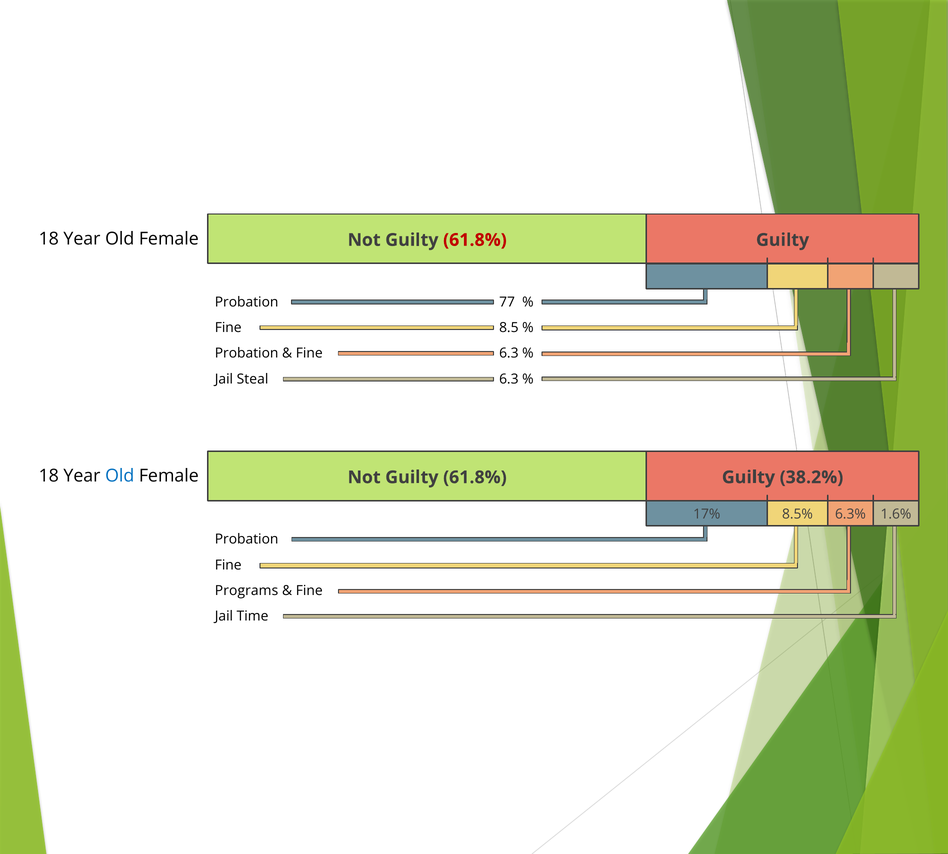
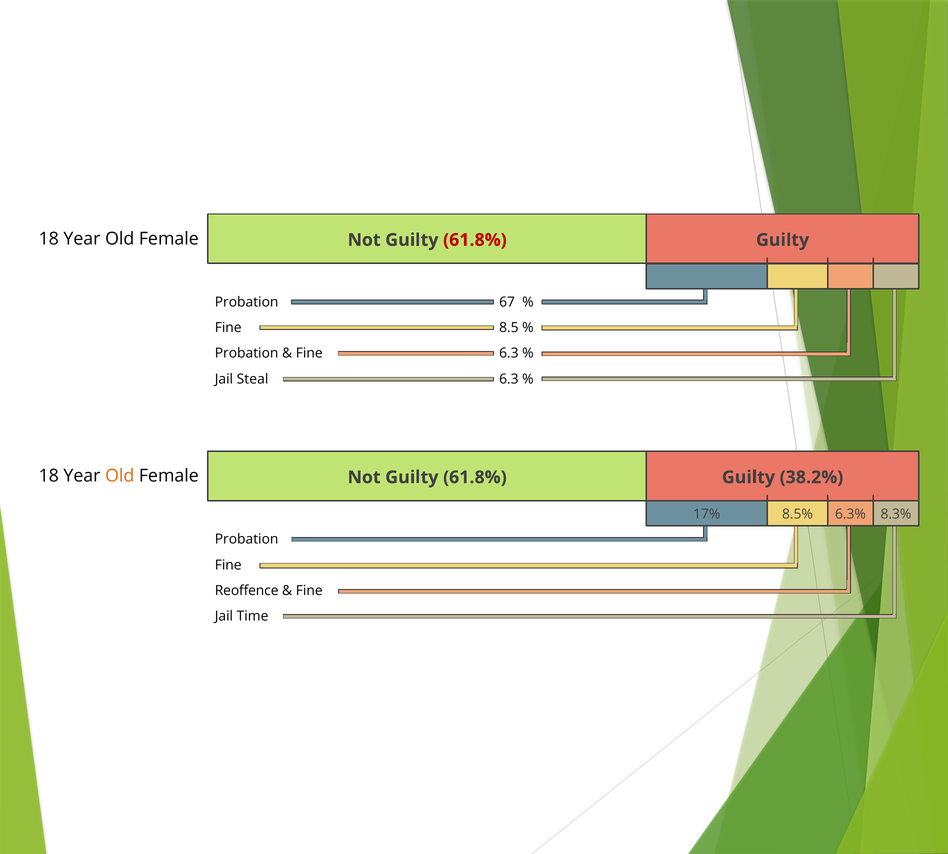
77: 77 -> 67
Old at (120, 476) colour: blue -> orange
1.6%: 1.6% -> 8.3%
Programs: Programs -> Reoffence
